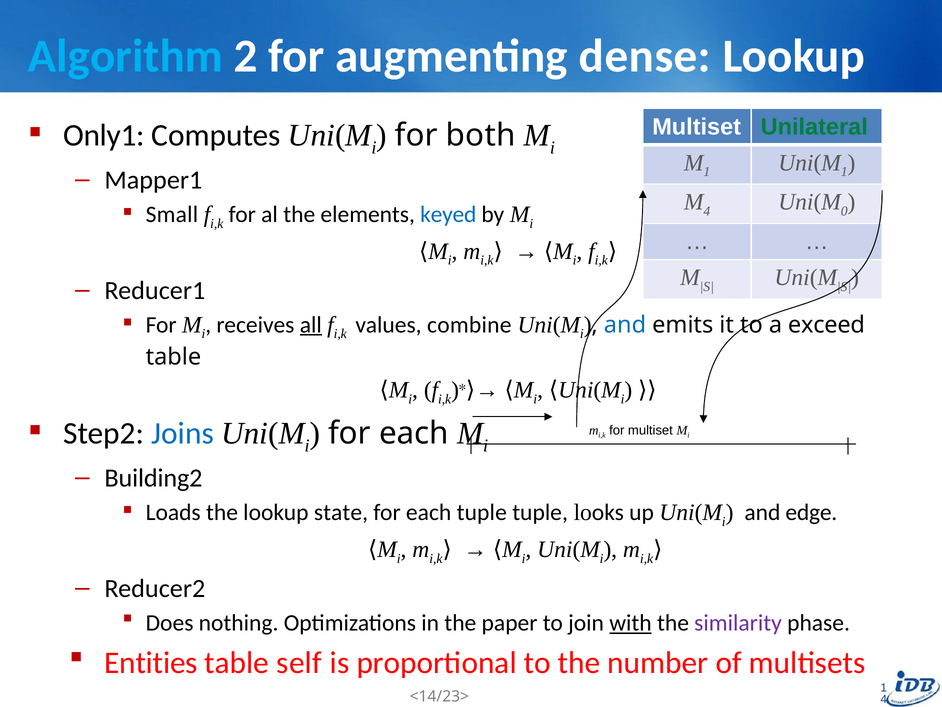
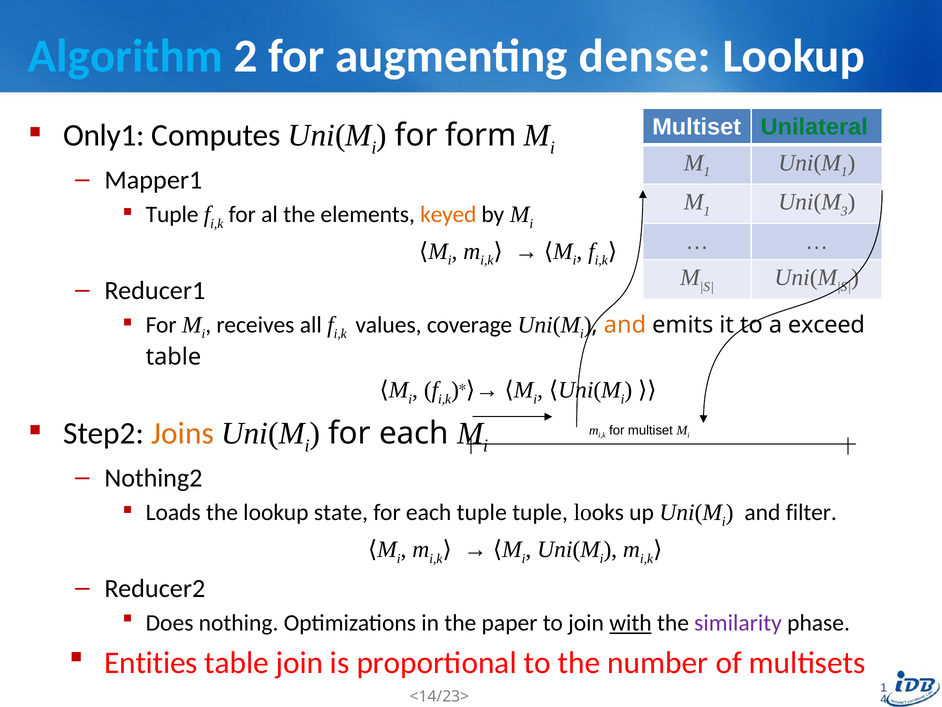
both: both -> form
4 at (707, 211): 4 -> 1
0: 0 -> 3
Small at (172, 214): Small -> Tuple
keyed colour: blue -> orange
all underline: present -> none
combine: combine -> coverage
and at (625, 325) colour: blue -> orange
Joins colour: blue -> orange
Building2: Building2 -> Nothing2
edge: edge -> filter
table self: self -> join
